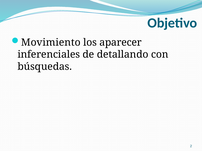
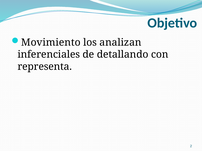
aparecer: aparecer -> analizan
búsquedas: búsquedas -> representa
